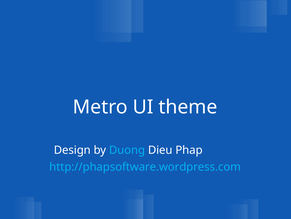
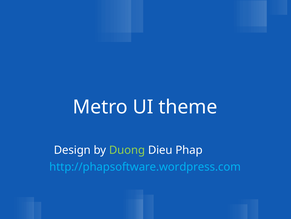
Duong colour: light blue -> light green
